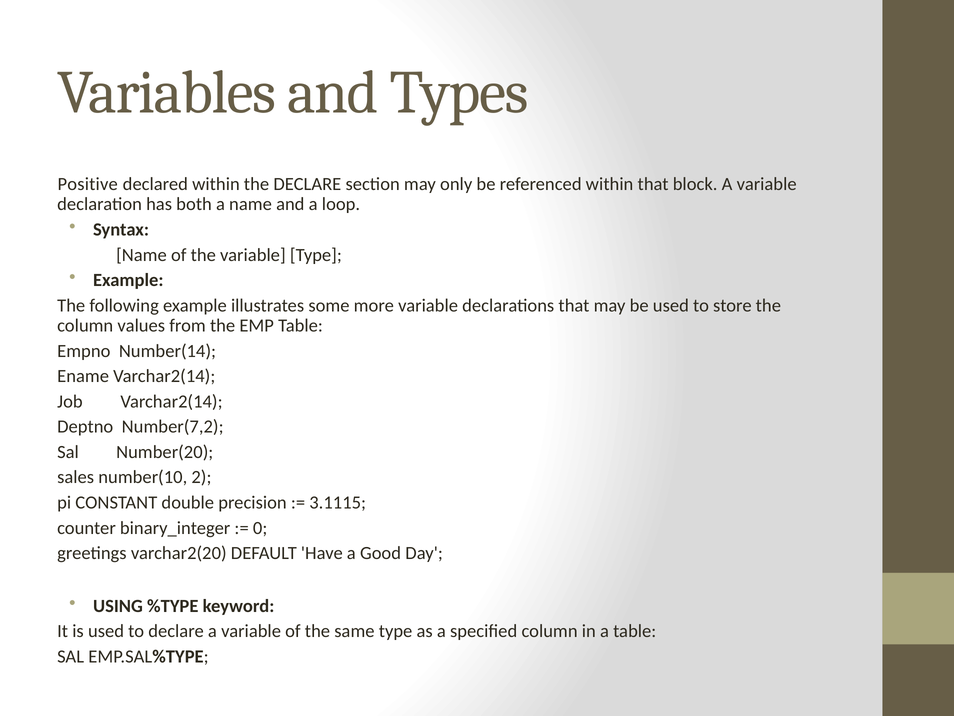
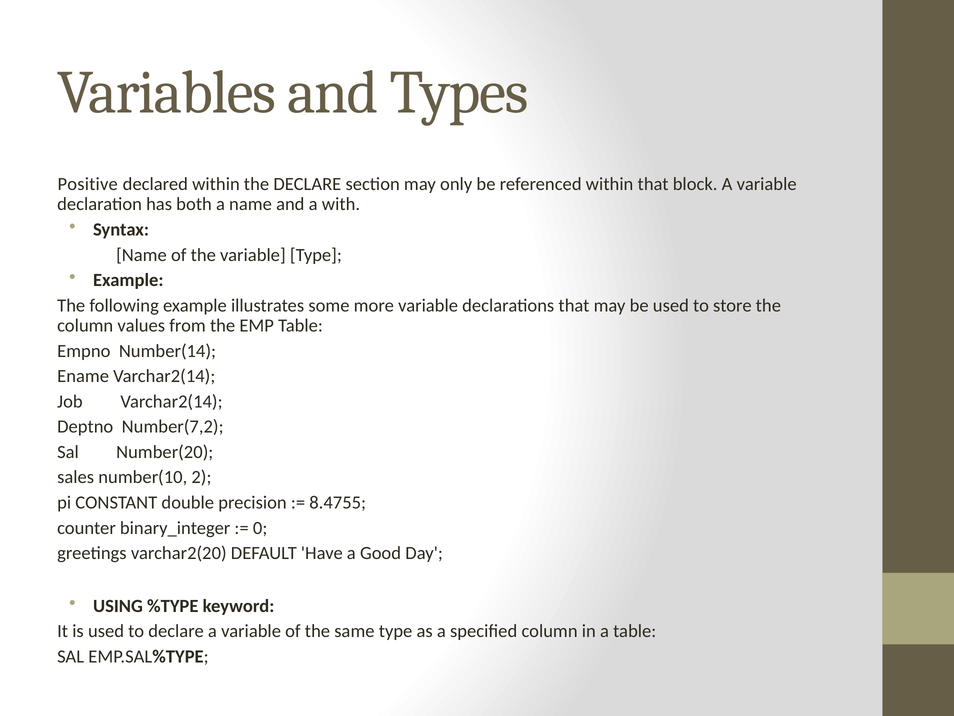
loop: loop -> with
3.1115: 3.1115 -> 8.4755
